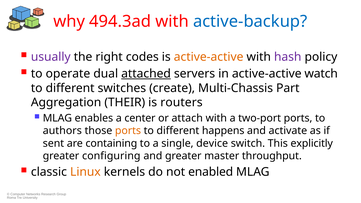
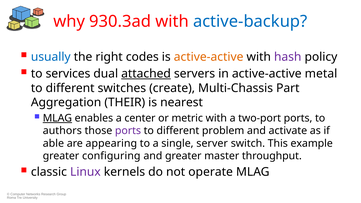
494.3ad: 494.3ad -> 930.3ad
usually colour: purple -> blue
operate: operate -> services
watch: watch -> metal
routers: routers -> nearest
MLAG at (57, 118) underline: none -> present
attach: attach -> metric
ports at (128, 131) colour: orange -> purple
happens: happens -> problem
sent: sent -> able
containing: containing -> appearing
device: device -> server
explicitly: explicitly -> example
Linux colour: orange -> purple
enabled: enabled -> operate
